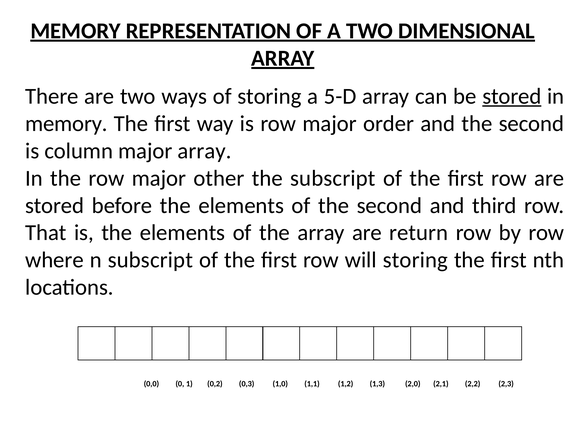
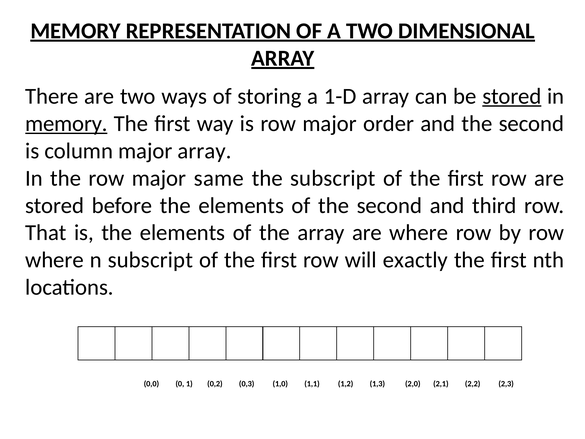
5-D: 5-D -> 1-D
memory at (66, 123) underline: none -> present
other: other -> same
are return: return -> where
will storing: storing -> exactly
